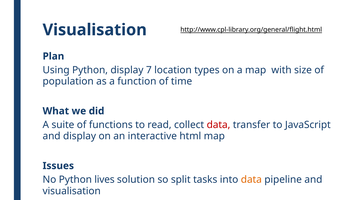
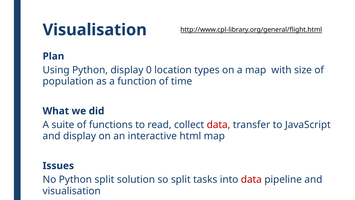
7: 7 -> 0
Python lives: lives -> split
data at (251, 179) colour: orange -> red
